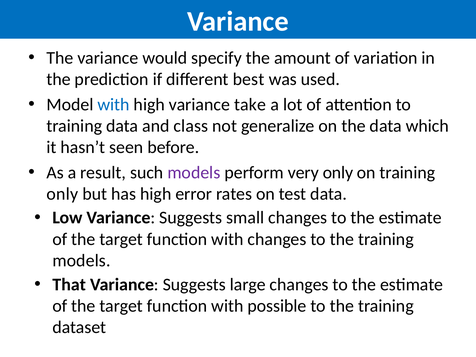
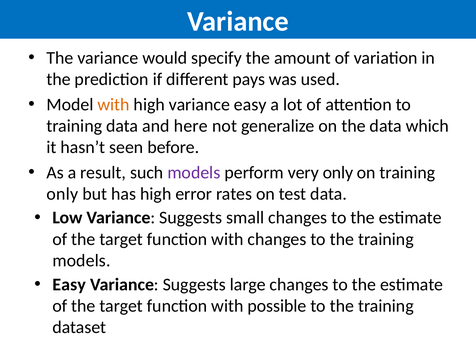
best: best -> pays
with at (114, 104) colour: blue -> orange
variance take: take -> easy
class: class -> here
That at (69, 284): That -> Easy
